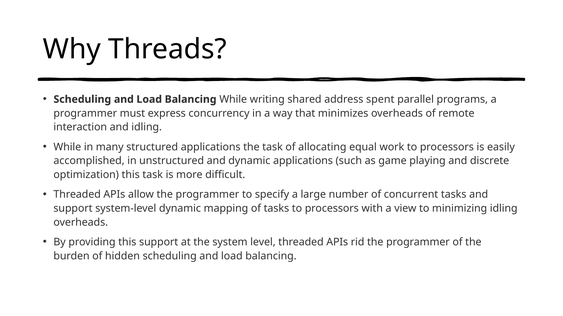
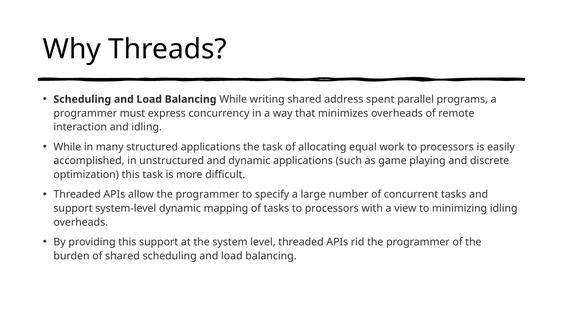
of hidden: hidden -> shared
